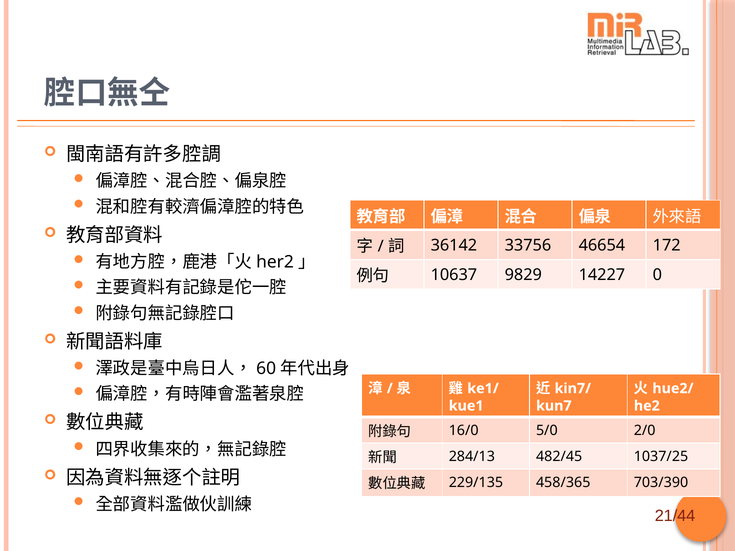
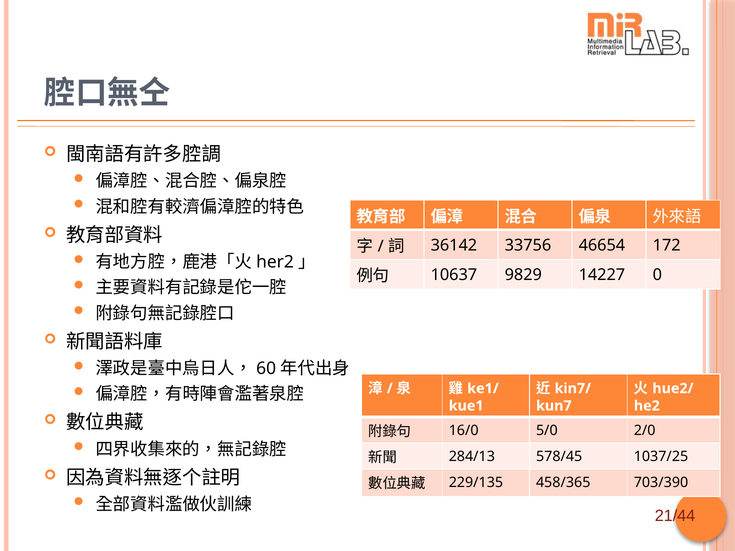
482/45: 482/45 -> 578/45
